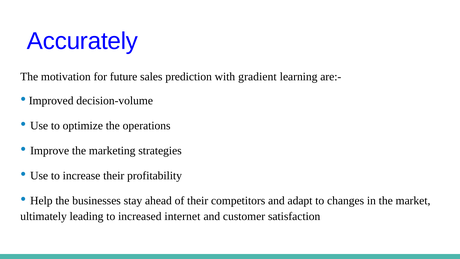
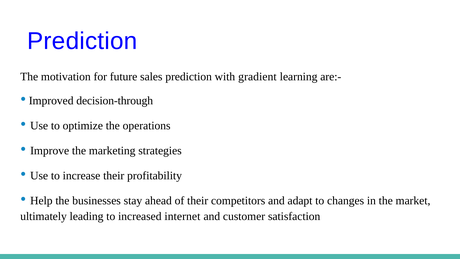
Accurately at (83, 41): Accurately -> Prediction
decision-volume: decision-volume -> decision-through
